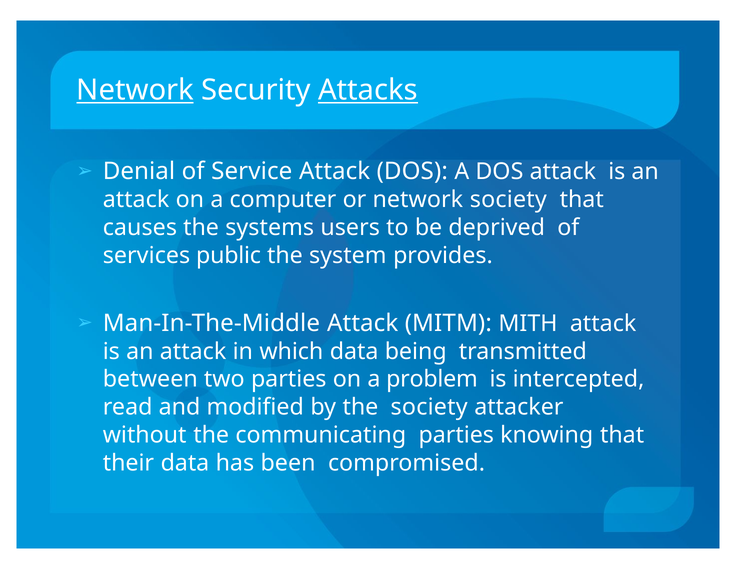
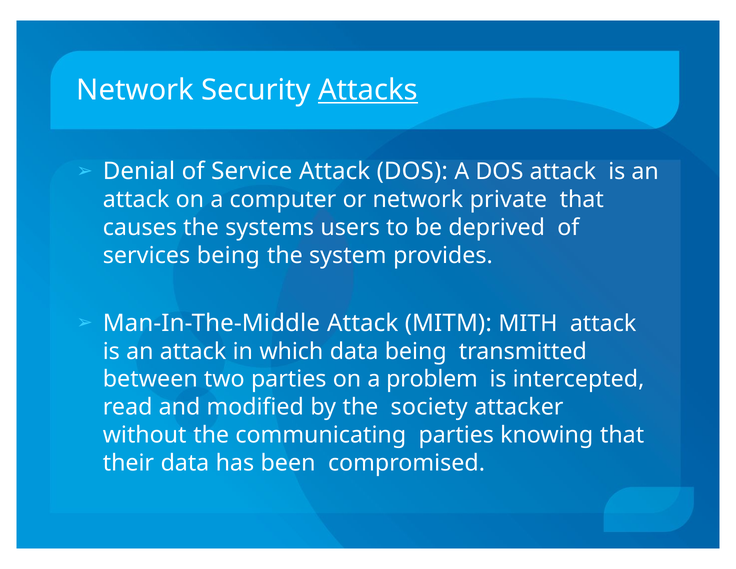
Network at (135, 90) underline: present -> none
network society: society -> private
services public: public -> being
